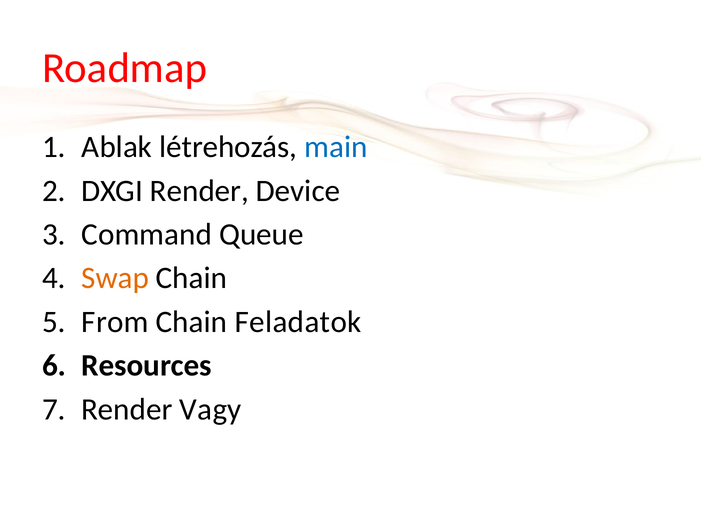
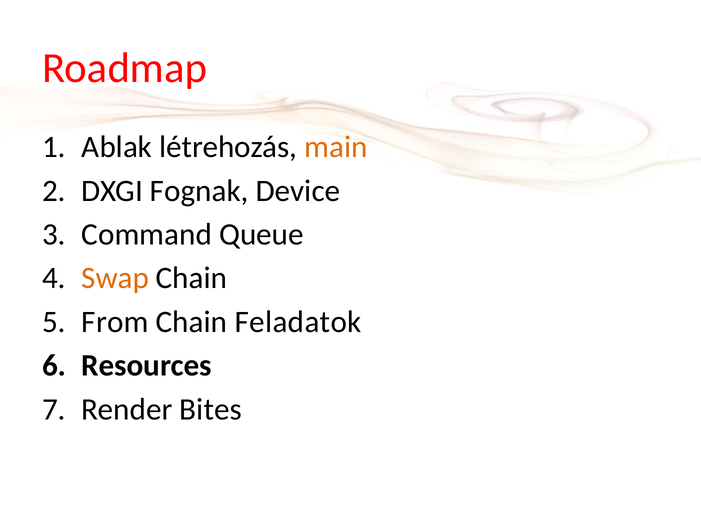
main colour: blue -> orange
DXGI Render: Render -> Fognak
Vagy: Vagy -> Bites
